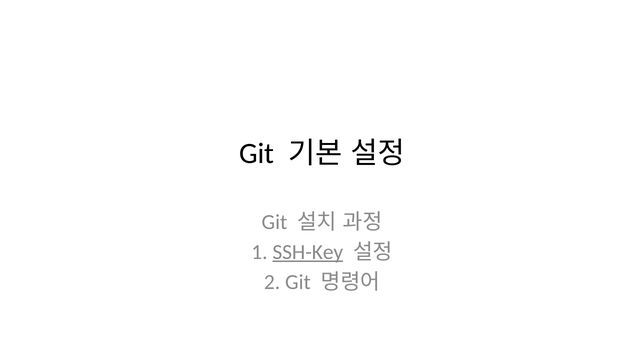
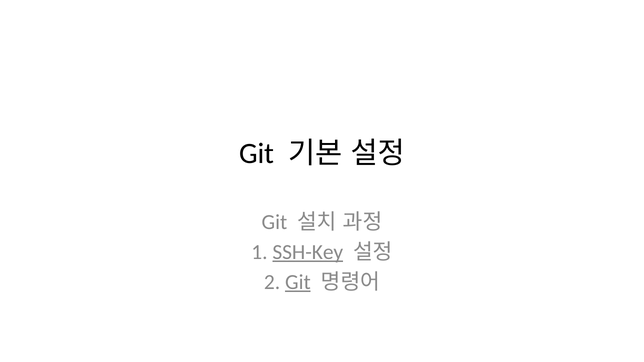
Git at (298, 282) underline: none -> present
